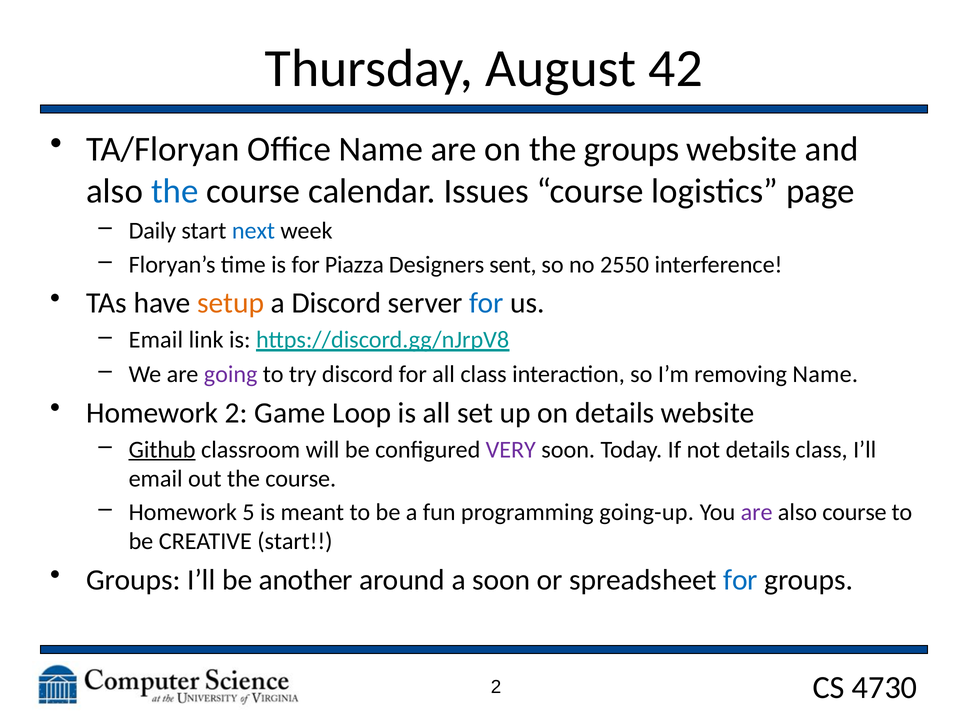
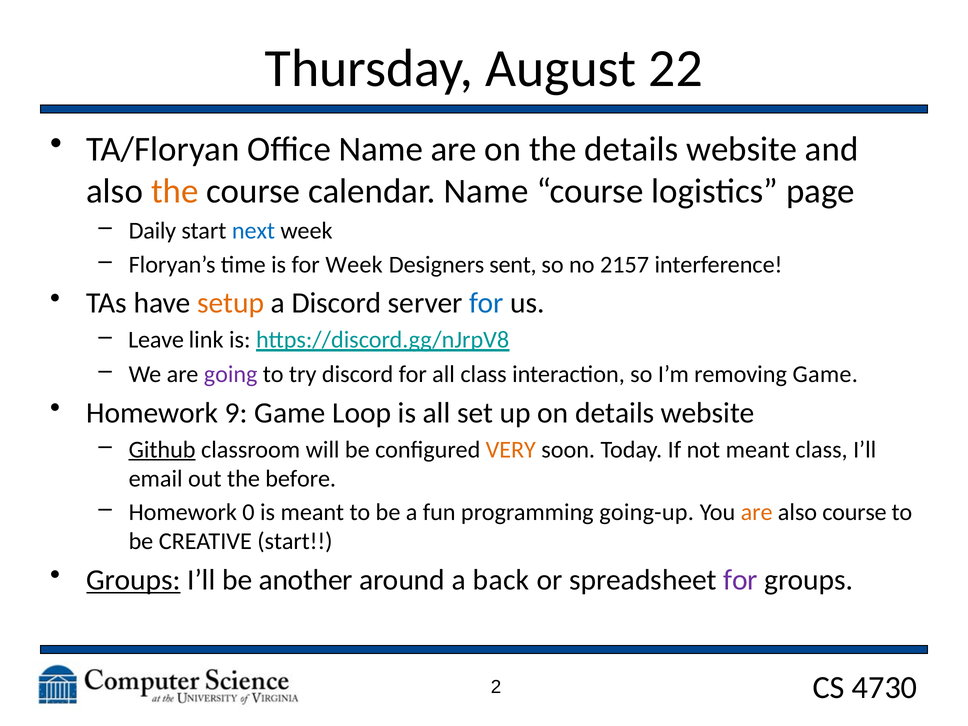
42: 42 -> 22
the groups: groups -> details
the at (175, 191) colour: blue -> orange
calendar Issues: Issues -> Name
for Piazza: Piazza -> Week
2550: 2550 -> 2157
Email at (156, 340): Email -> Leave
removing Name: Name -> Game
Homework 2: 2 -> 9
VERY colour: purple -> orange
not details: details -> meant
out the course: course -> before
5: 5 -> 0
are at (757, 512) colour: purple -> orange
Groups at (133, 580) underline: none -> present
a soon: soon -> back
for at (741, 580) colour: blue -> purple
